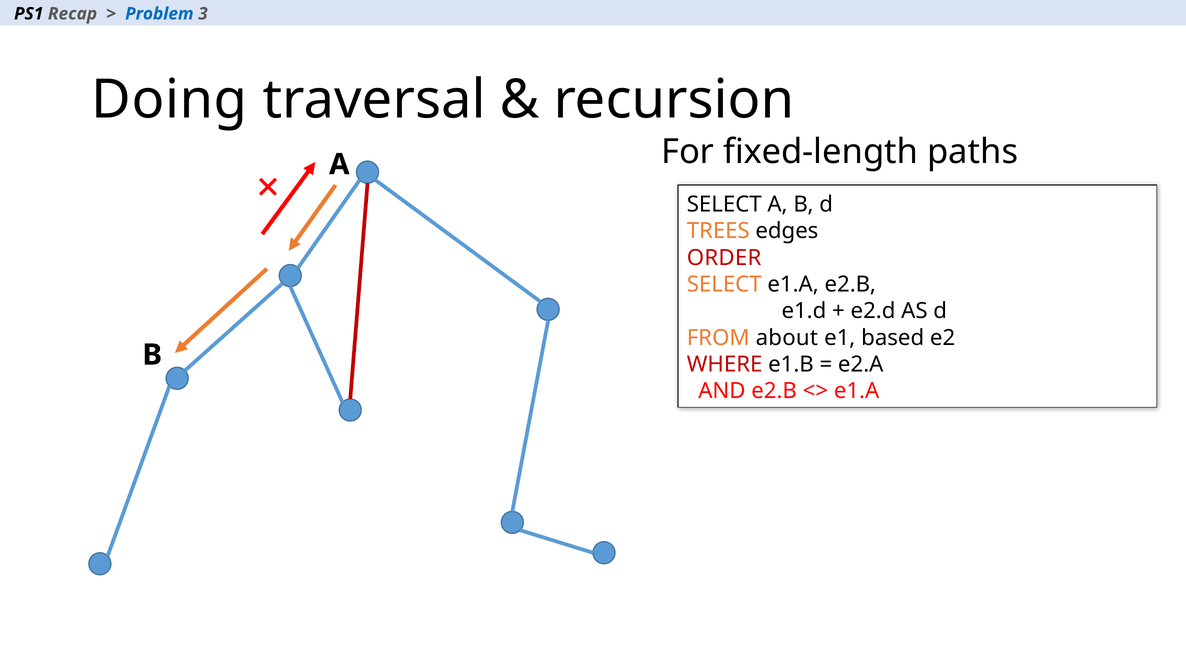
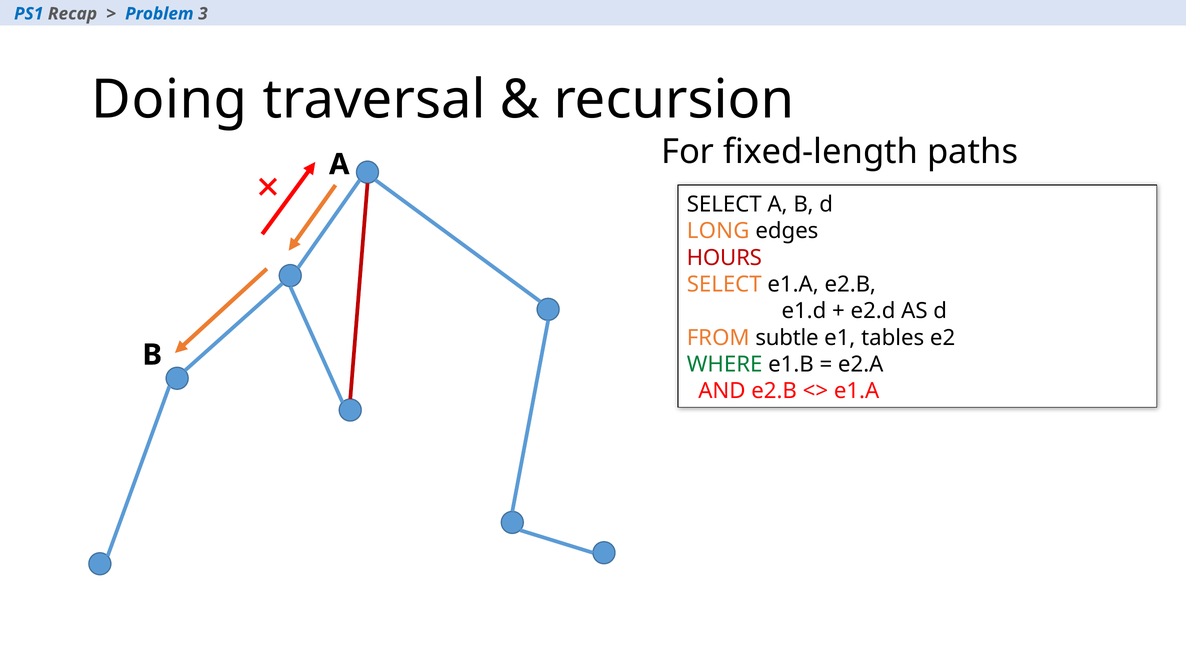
PS1 colour: black -> blue
TREES: TREES -> LONG
ORDER: ORDER -> HOURS
about: about -> subtle
based: based -> tables
WHERE colour: red -> green
